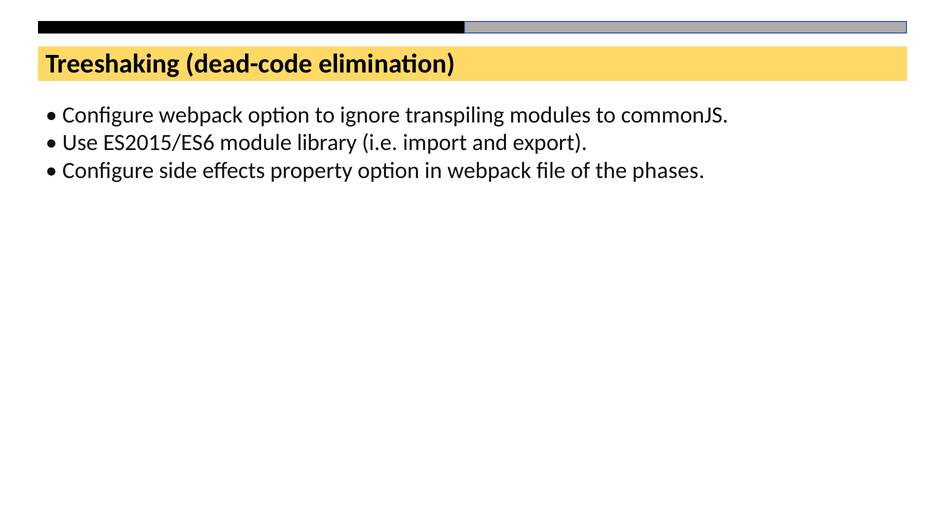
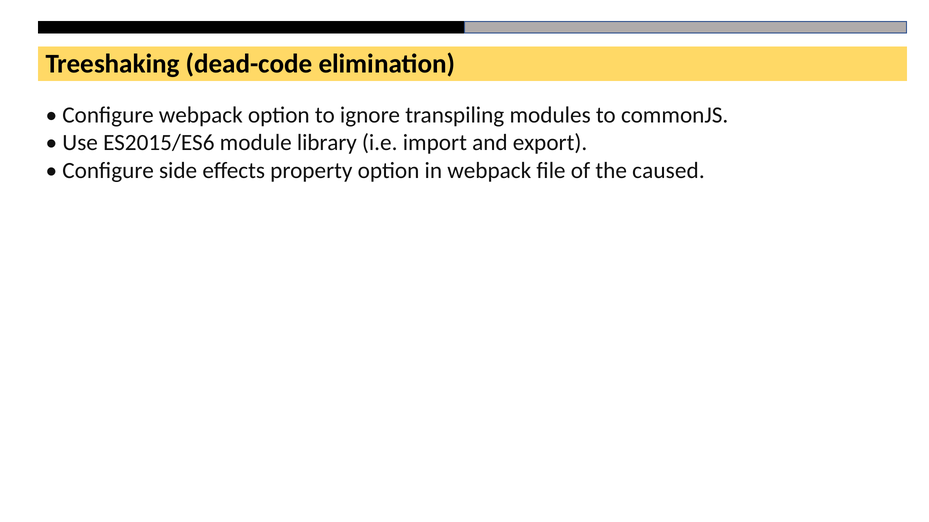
phases: phases -> caused
